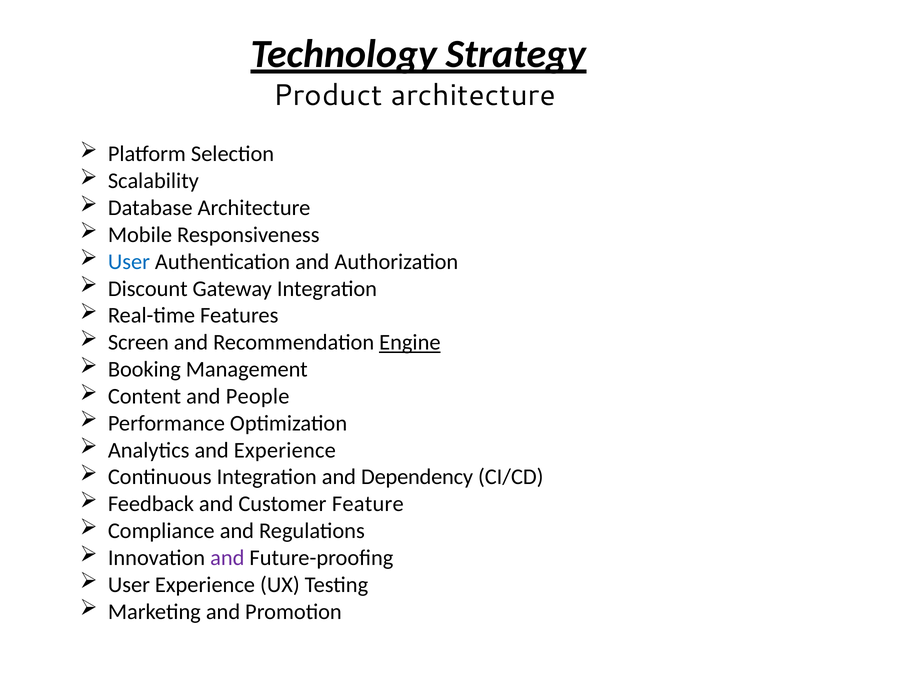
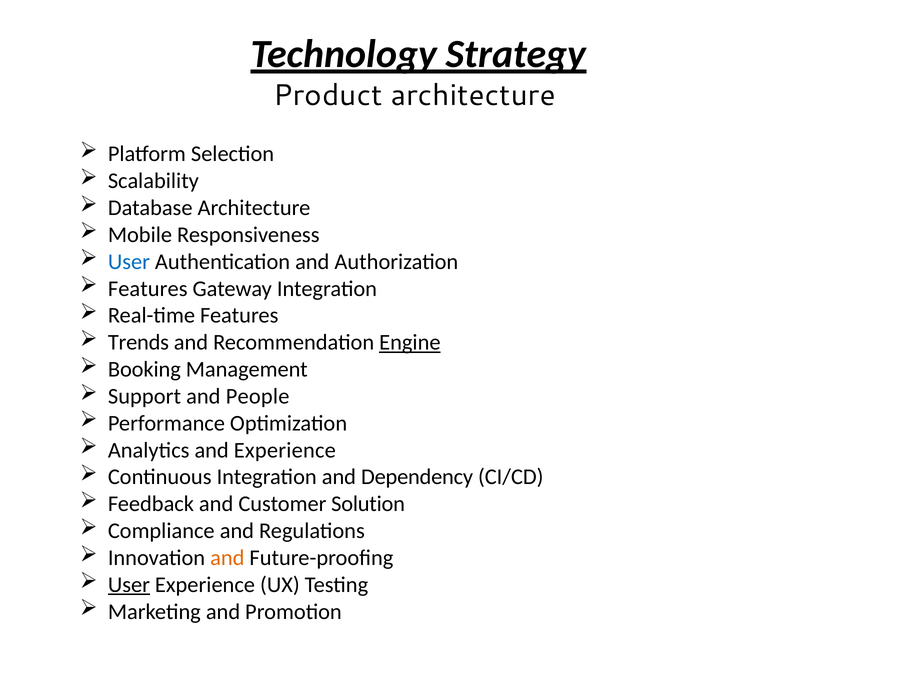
Discount at (148, 289): Discount -> Features
Screen: Screen -> Trends
Content: Content -> Support
Feature: Feature -> Solution
and at (227, 558) colour: purple -> orange
User at (129, 585) underline: none -> present
